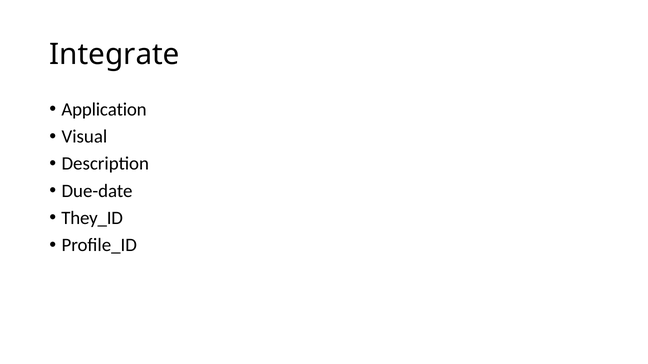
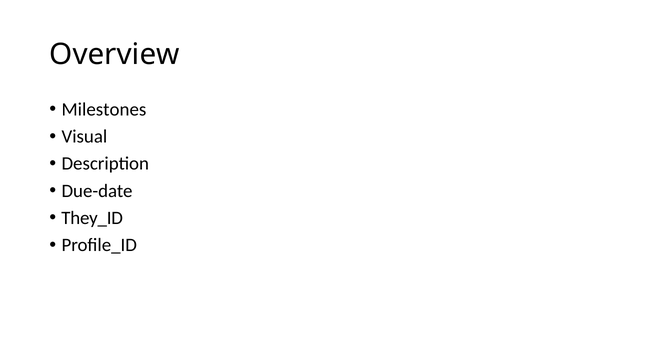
Integrate: Integrate -> Overview
Application: Application -> Milestones
